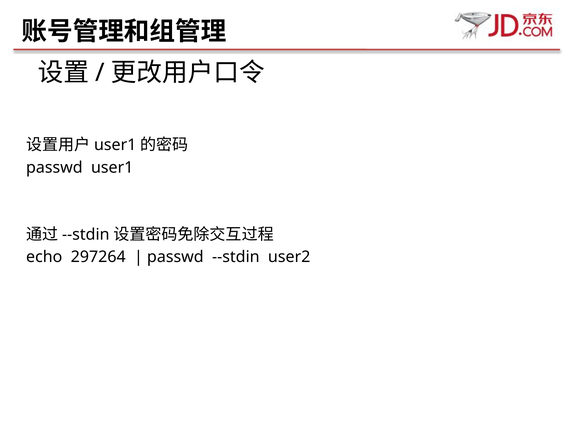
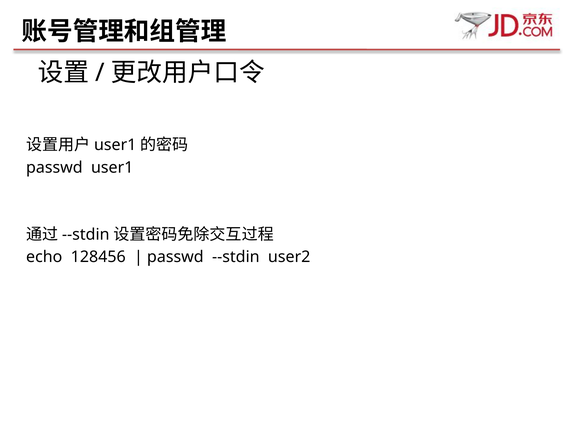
297264: 297264 -> 128456
